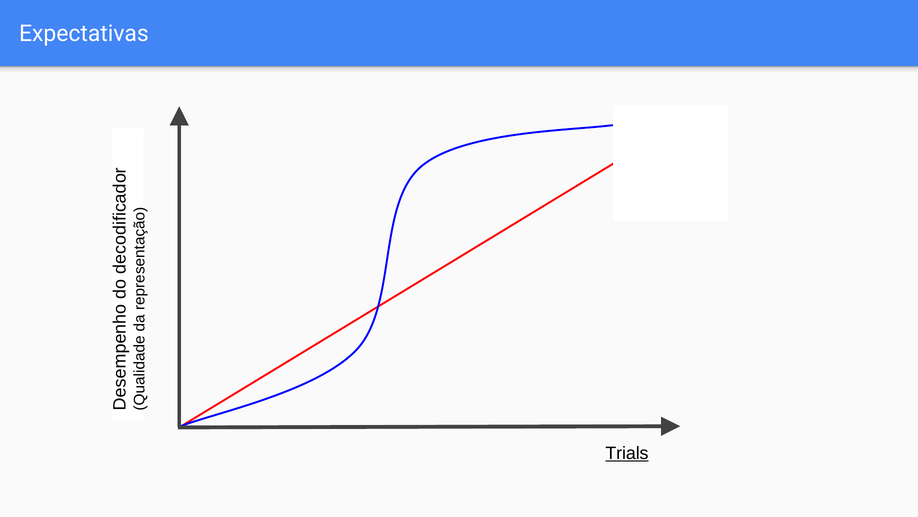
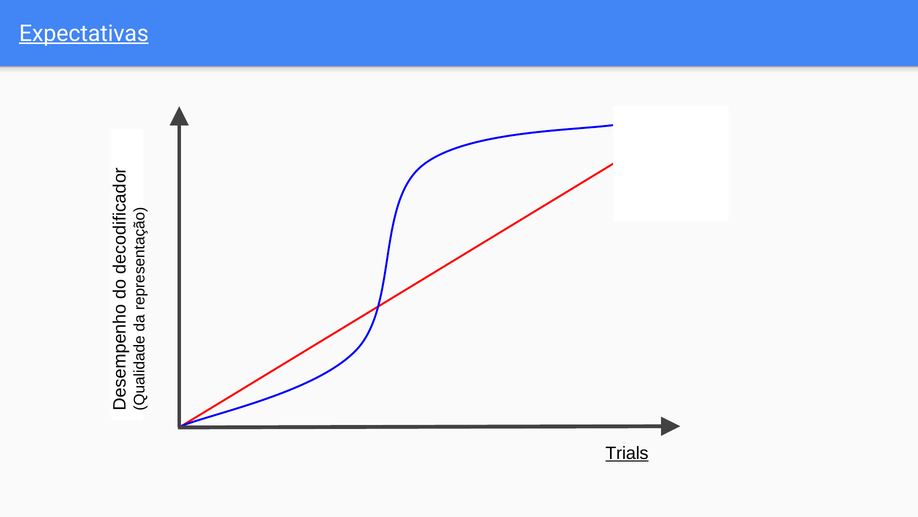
Expectativas underline: none -> present
